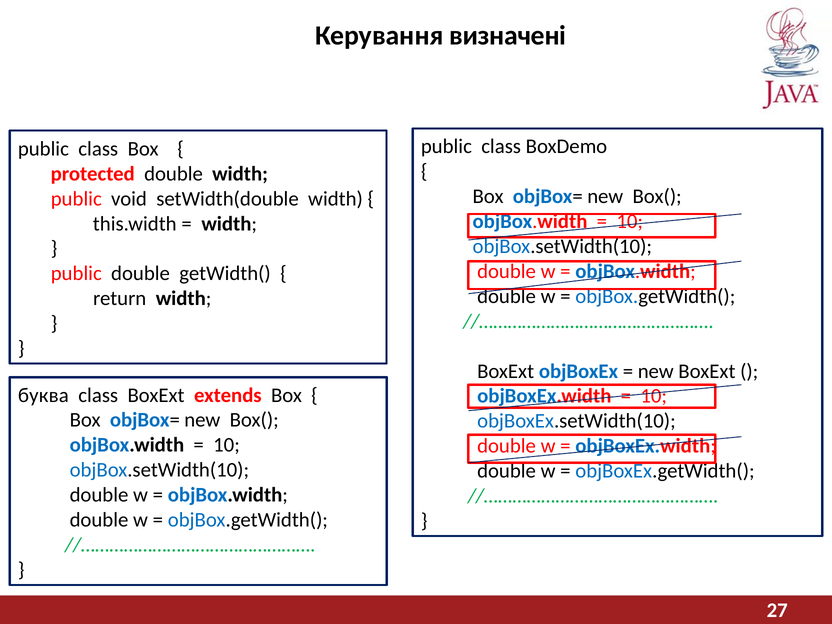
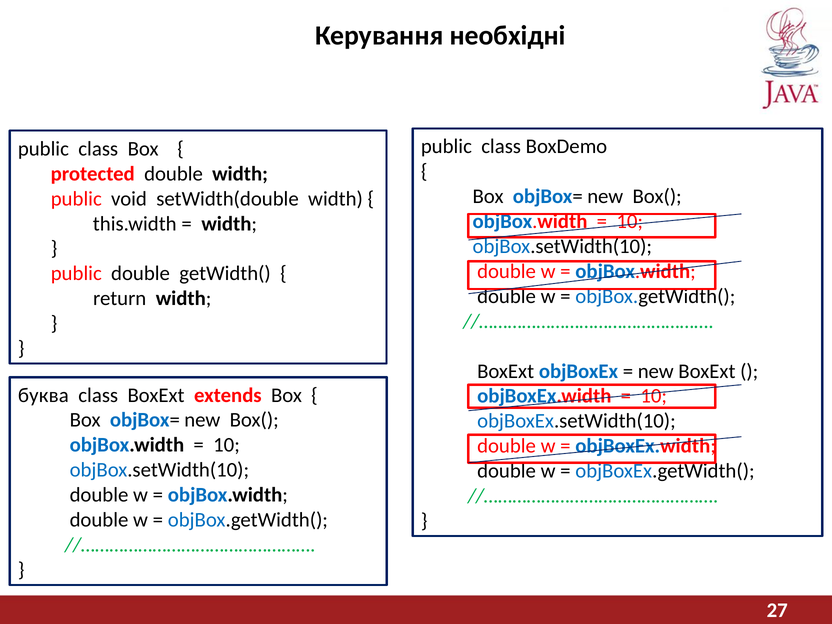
визначені: визначені -> необхідні
